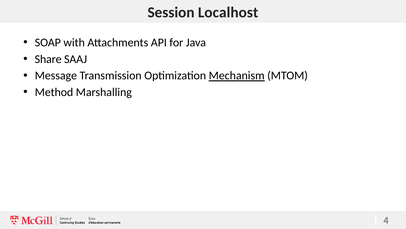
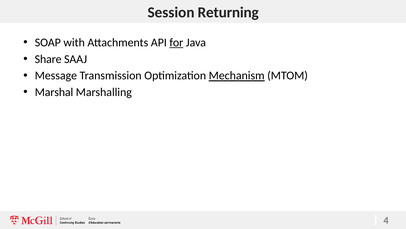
Localhost: Localhost -> Returning
for underline: none -> present
Method: Method -> Marshal
